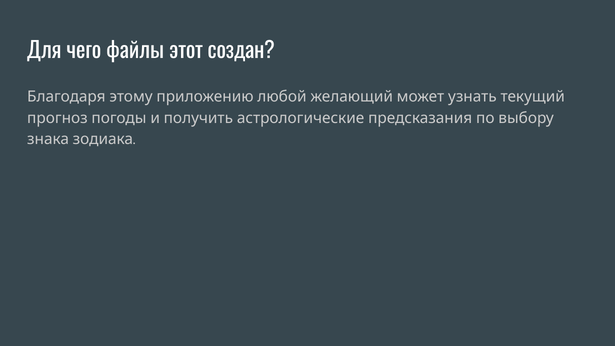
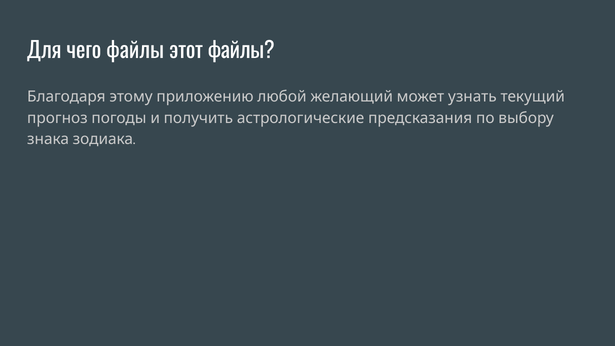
этот создан: создан -> файлы
